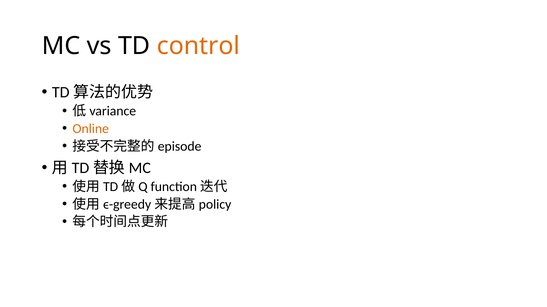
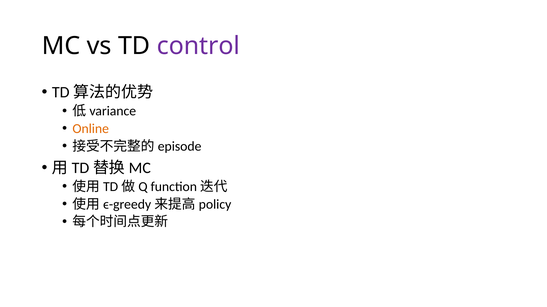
control colour: orange -> purple
